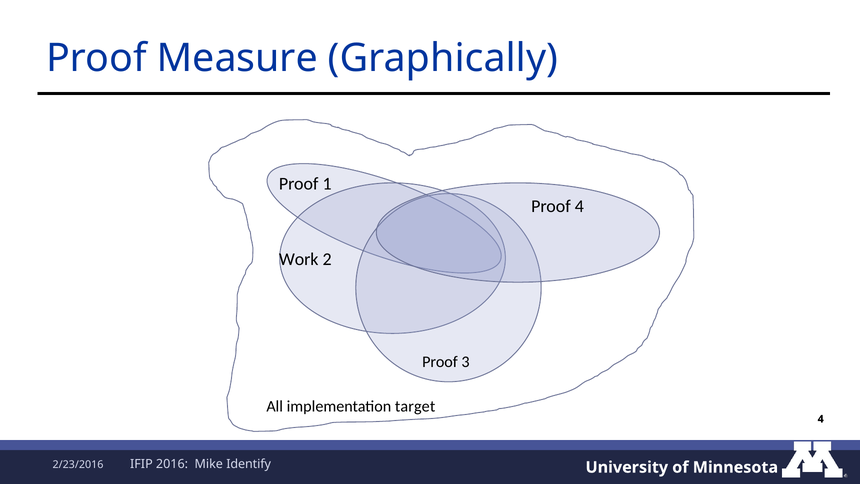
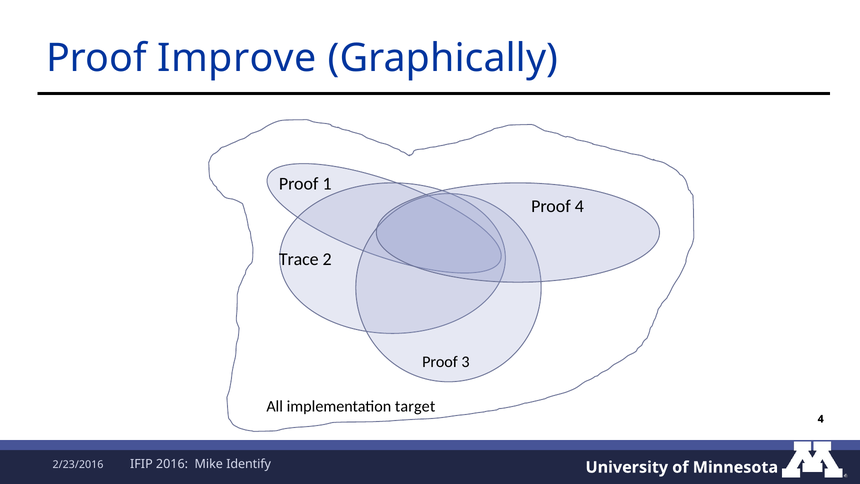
Measure: Measure -> Improve
Work: Work -> Trace
